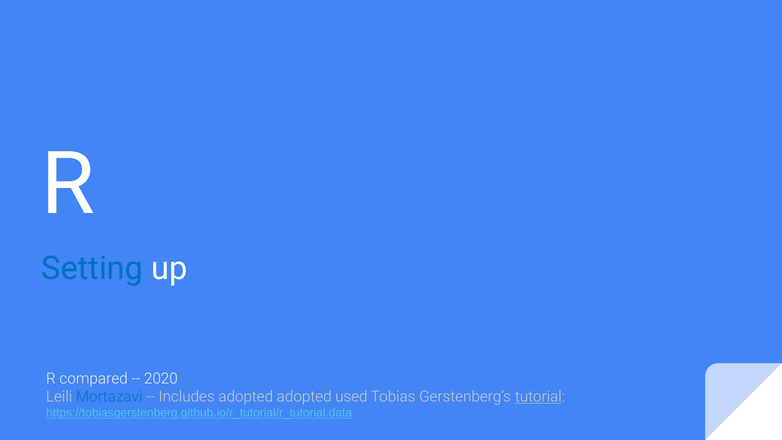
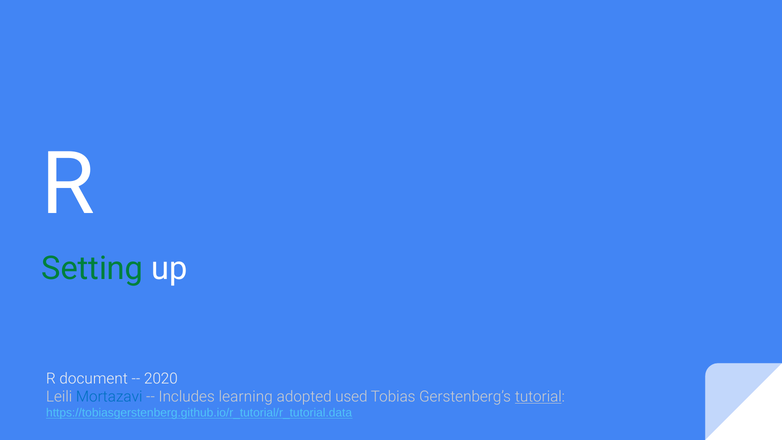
Setting colour: blue -> green
compared: compared -> document
Includes adopted: adopted -> learning
